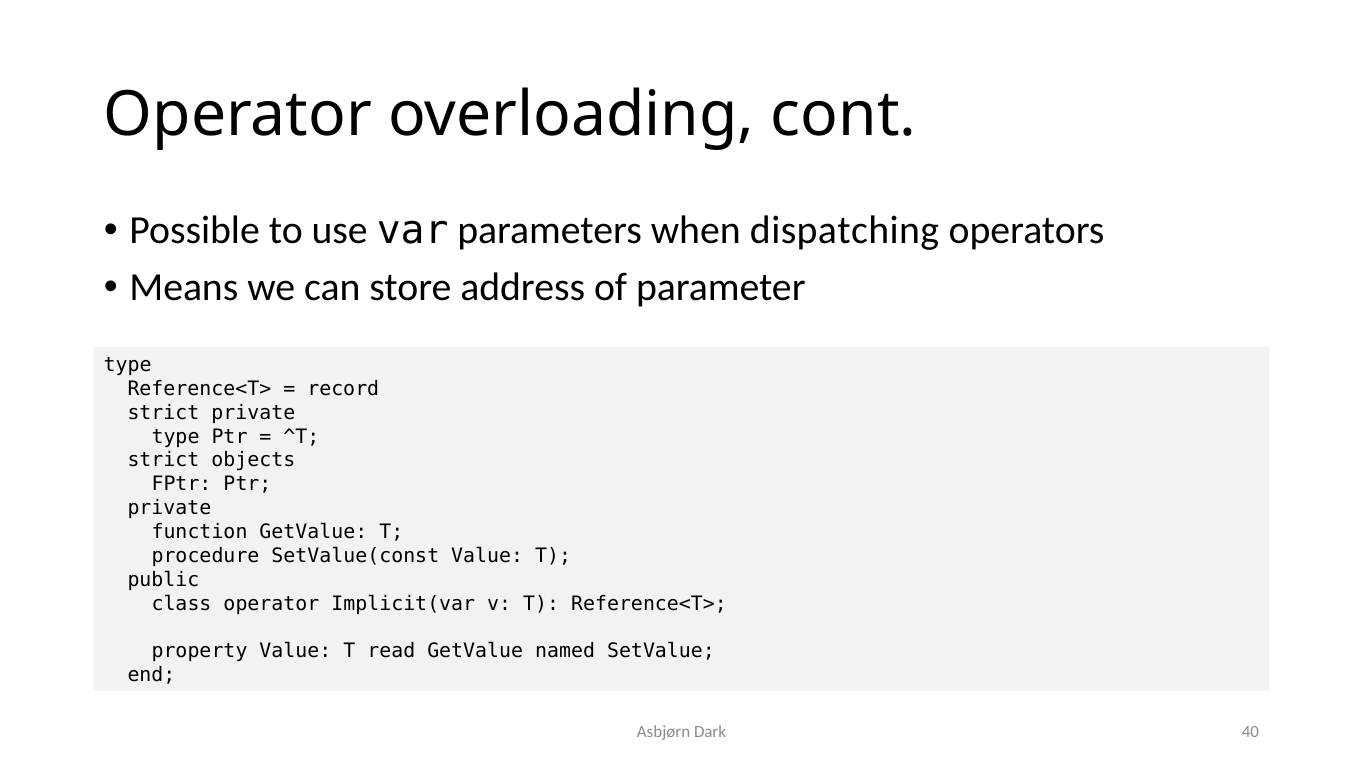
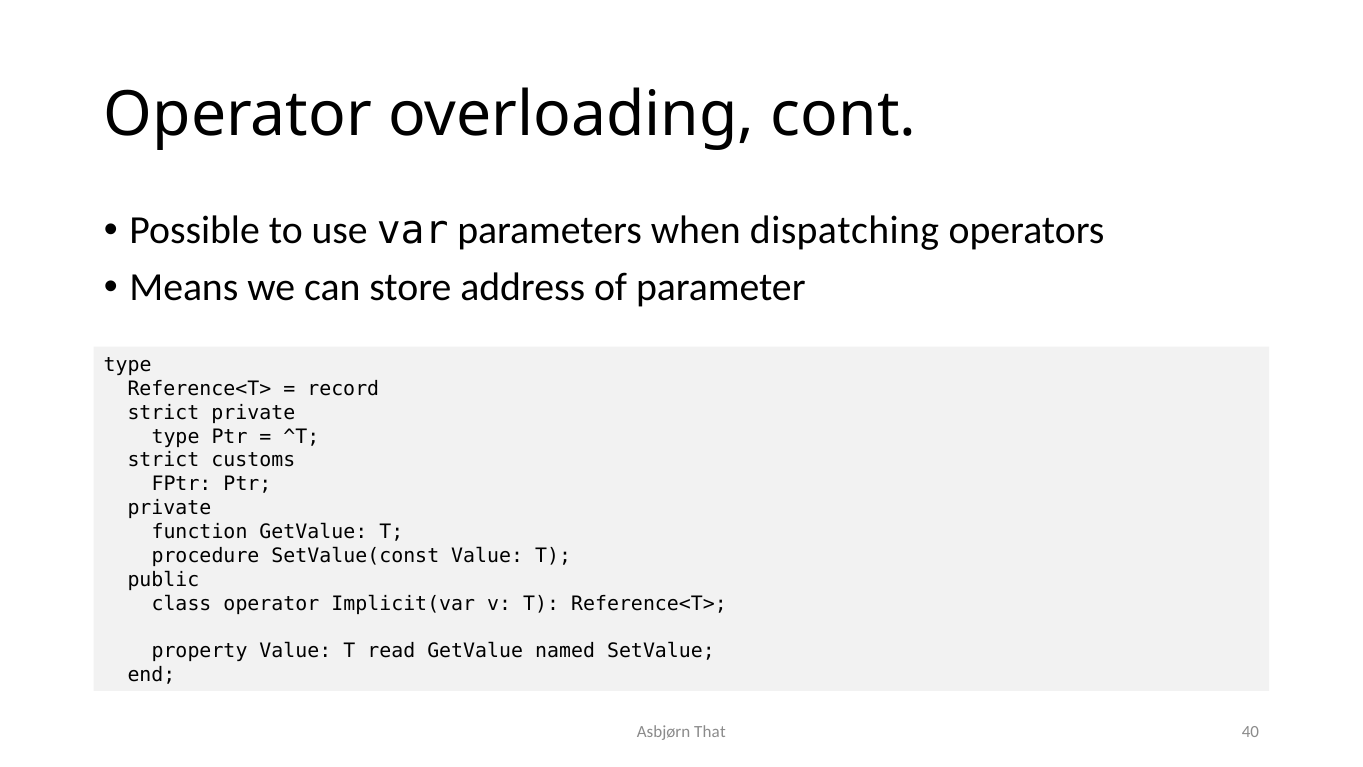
objects: objects -> customs
Dark: Dark -> That
